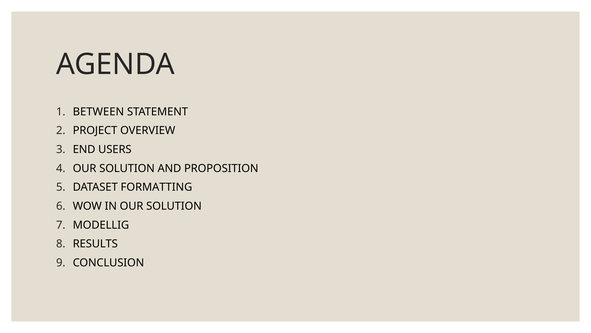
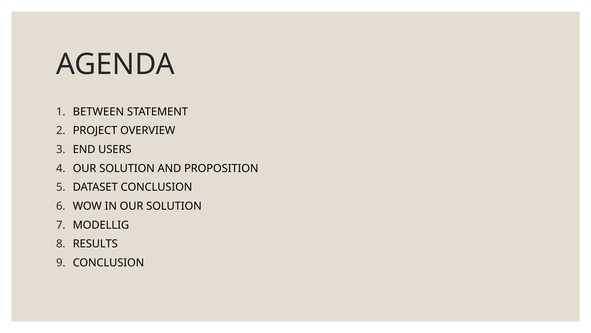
DATASET FORMATTING: FORMATTING -> CONCLUSION
